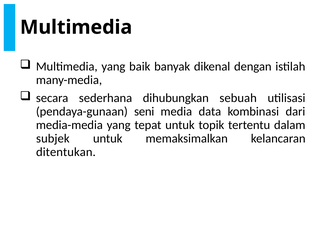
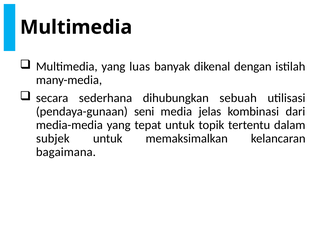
baik: baik -> luas
data: data -> jelas
ditentukan: ditentukan -> bagaimana
